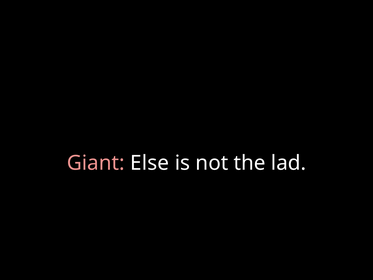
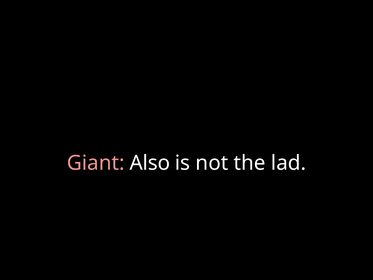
Else: Else -> Also
